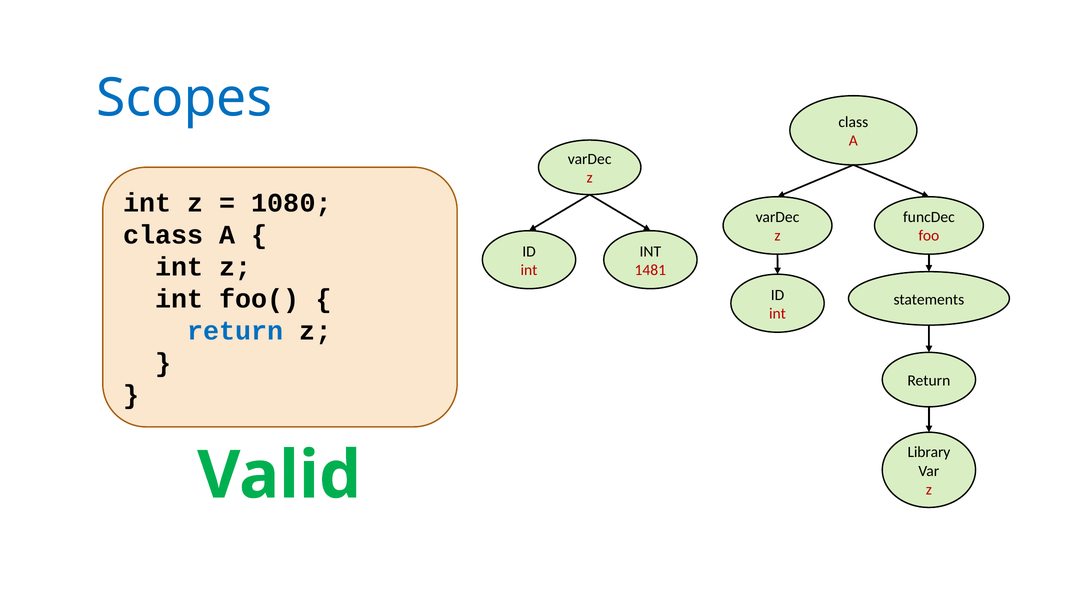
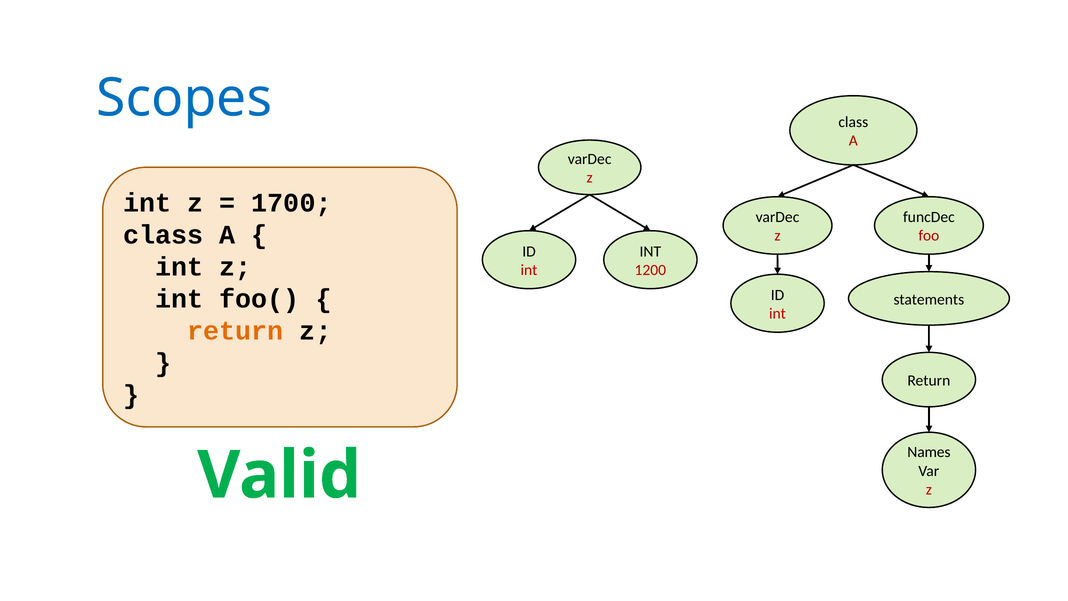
1080: 1080 -> 1700
1481: 1481 -> 1200
return at (235, 331) colour: blue -> orange
Library: Library -> Names
